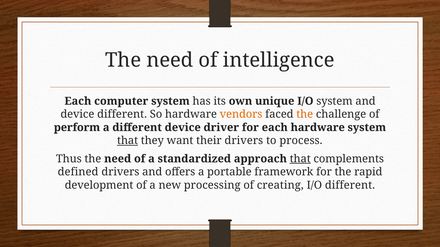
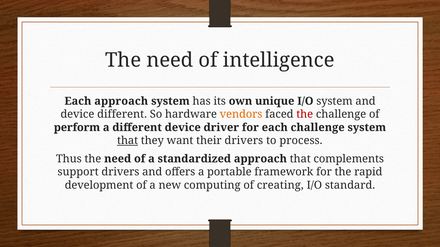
Each computer: computer -> approach
the at (305, 115) colour: orange -> red
each hardware: hardware -> challenge
that at (300, 159) underline: present -> none
defined: defined -> support
processing: processing -> computing
I/O different: different -> standard
